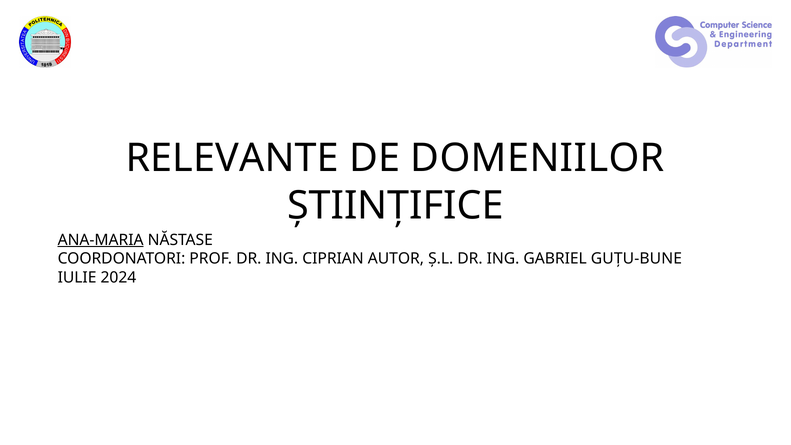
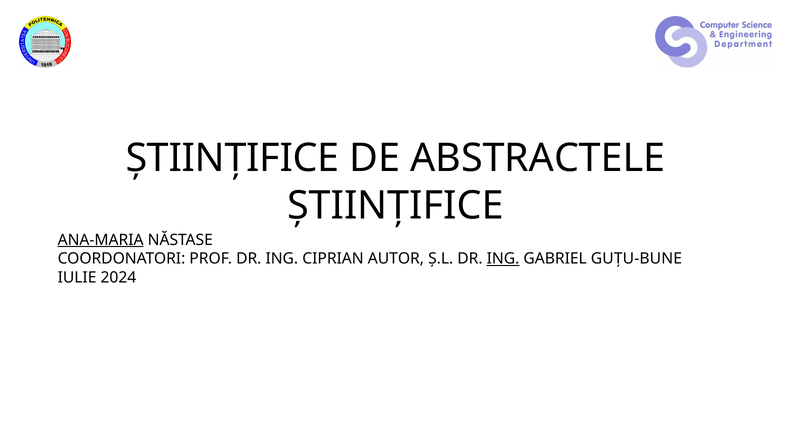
RELEVANTE at (232, 158): RELEVANTE -> ȘTIINȚIFICE
DOMENIILOR: DOMENIILOR -> ABSTRACTELE
ING at (503, 259) underline: none -> present
